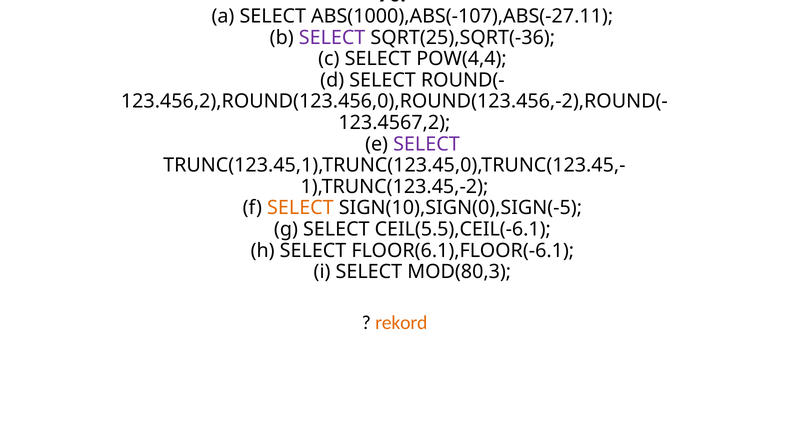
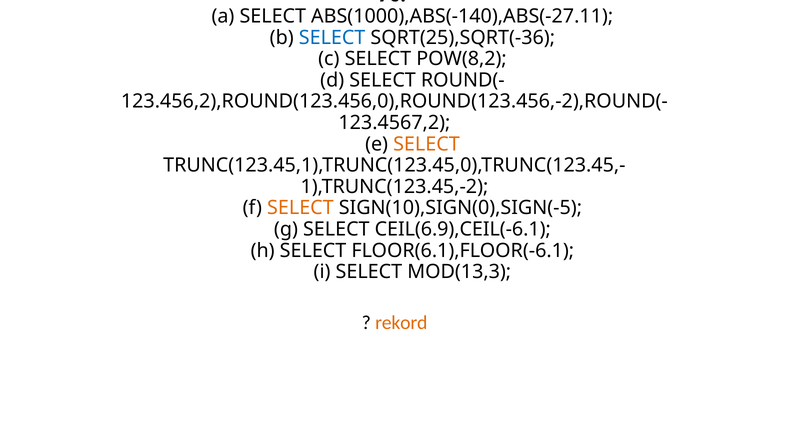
ABS(1000),ABS(-107),ABS(-27.11: ABS(1000),ABS(-107),ABS(-27.11 -> ABS(1000),ABS(-140),ABS(-27.11
SELECT at (332, 37) colour: purple -> blue
POW(4,4: POW(4,4 -> POW(8,2
SELECT at (426, 144) colour: purple -> orange
CEIL(5.5),CEIL(-6.1: CEIL(5.5),CEIL(-6.1 -> CEIL(6.9),CEIL(-6.1
MOD(80,3: MOD(80,3 -> MOD(13,3
